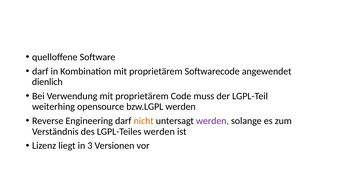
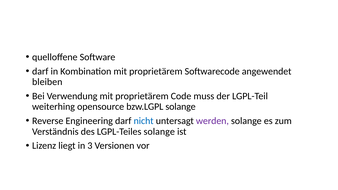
dienlich: dienlich -> bleiben
bzw.LGPL werden: werden -> solange
nicht colour: orange -> blue
LGPL-Teiles werden: werden -> solange
